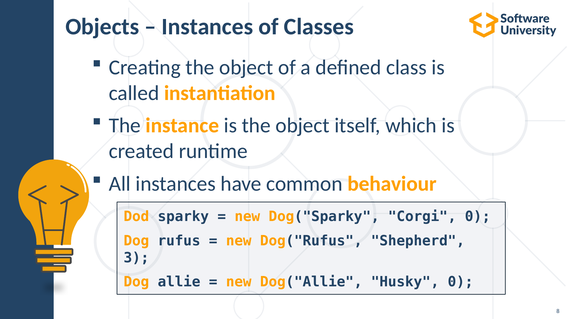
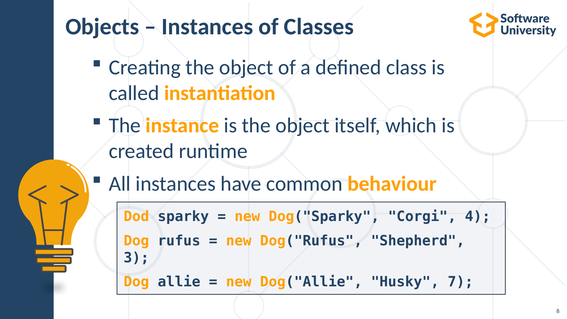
Corgi 0: 0 -> 4
Husky 0: 0 -> 7
